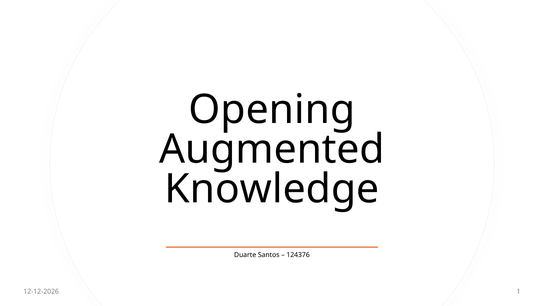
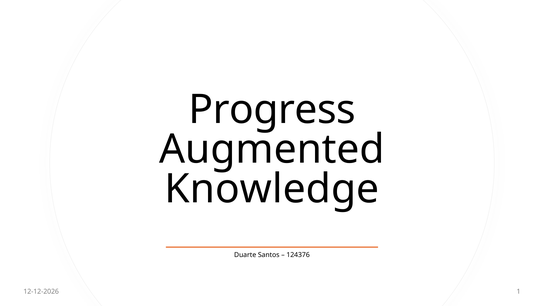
Opening: Opening -> Progress
